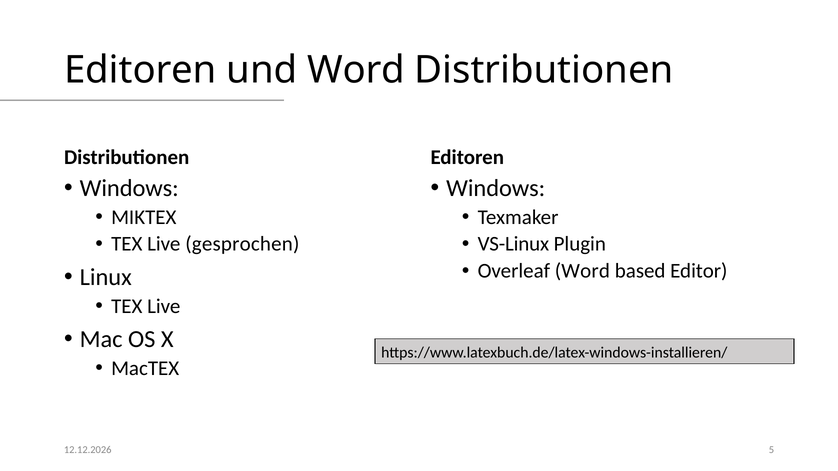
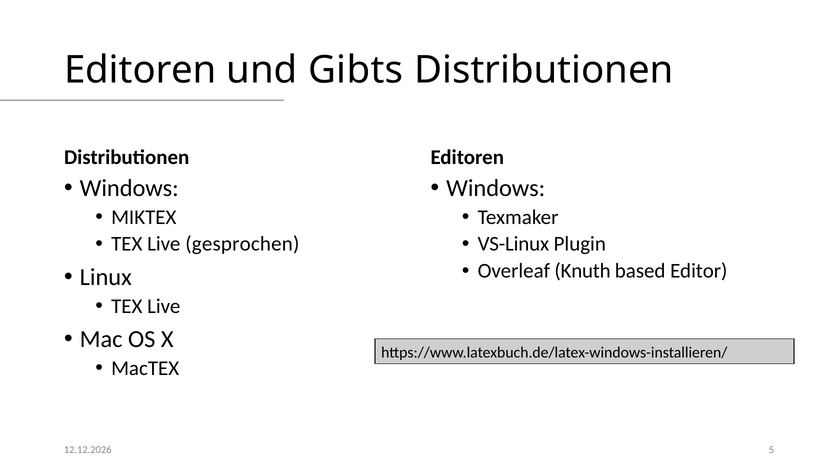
und Word: Word -> Gibts
Overleaf Word: Word -> Knuth
